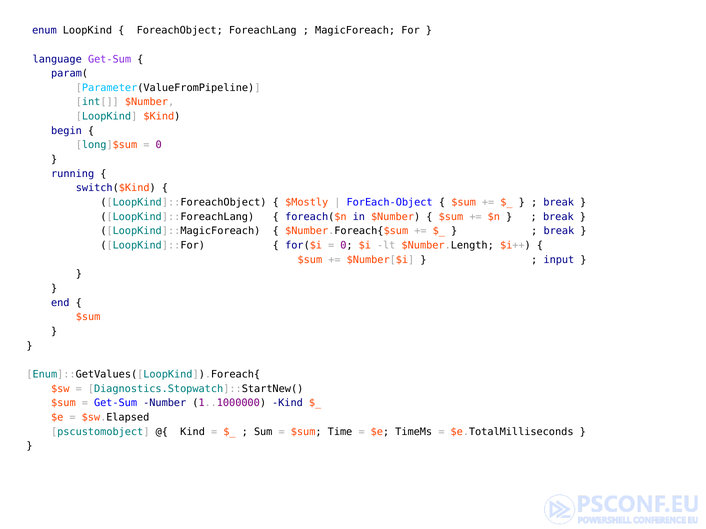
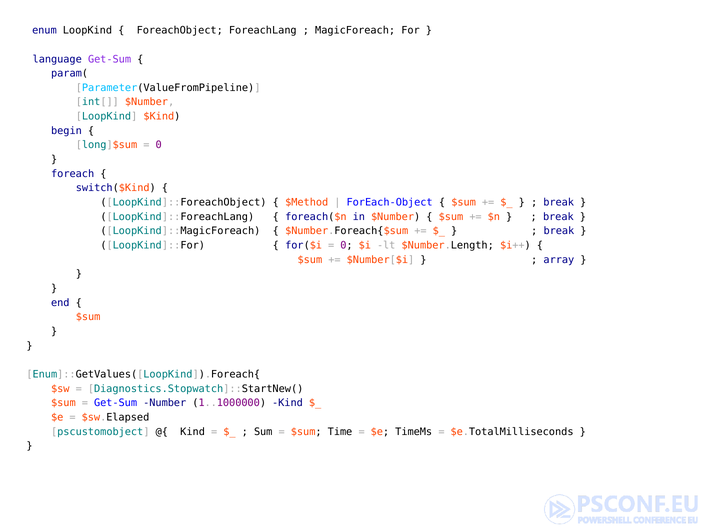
running: running -> foreach
$Mostly: $Mostly -> $Method
input: input -> array
